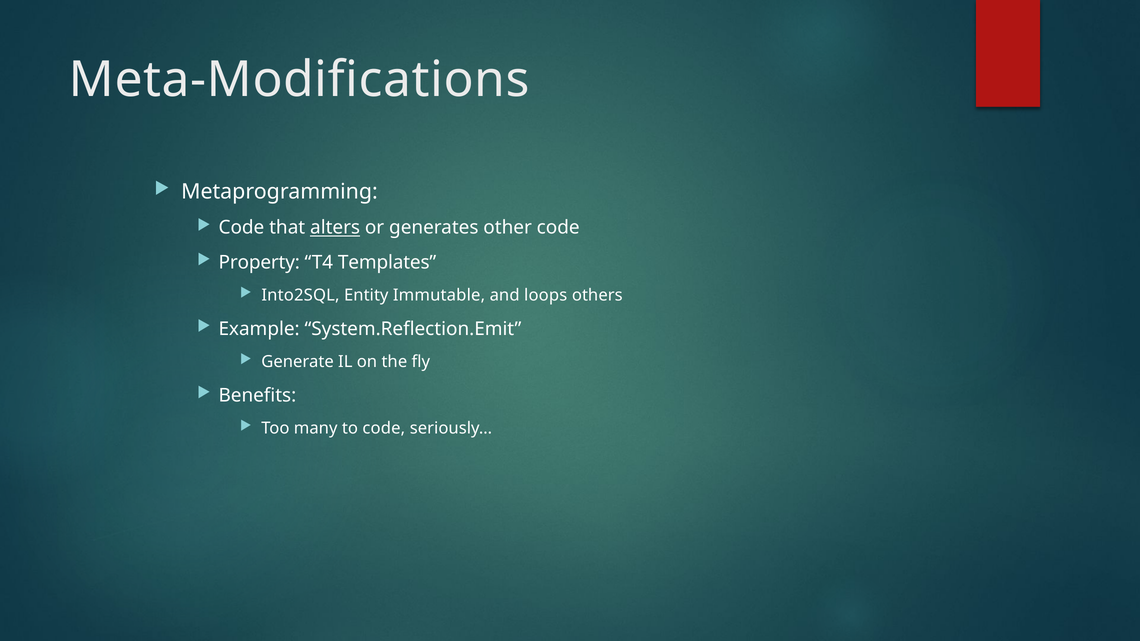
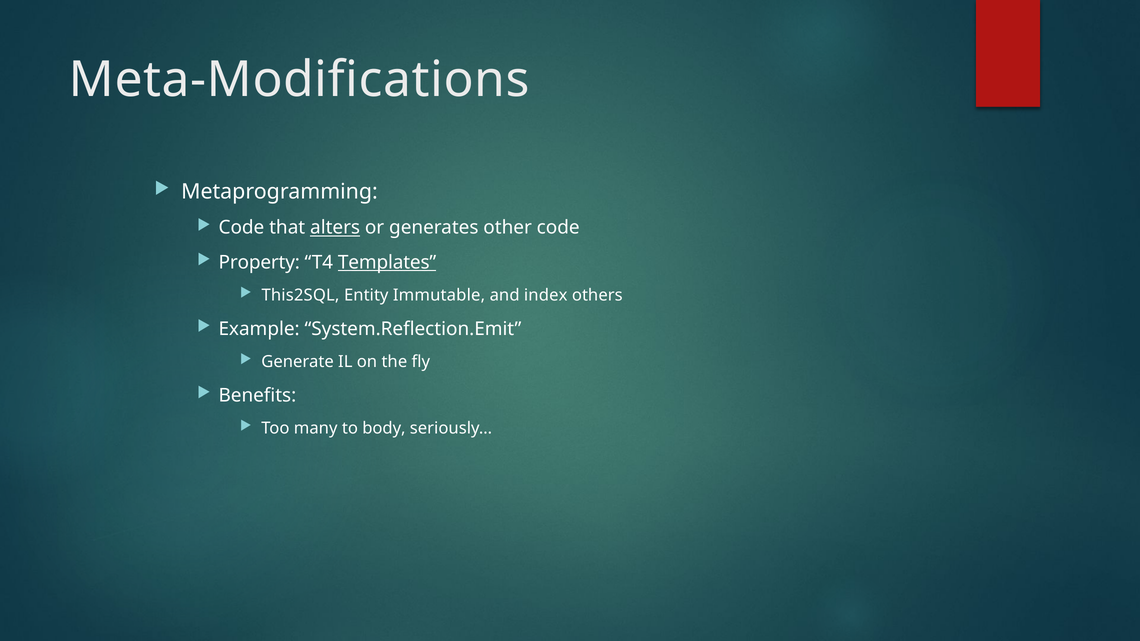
Templates underline: none -> present
Into2SQL: Into2SQL -> This2SQL
loops: loops -> index
to code: code -> body
